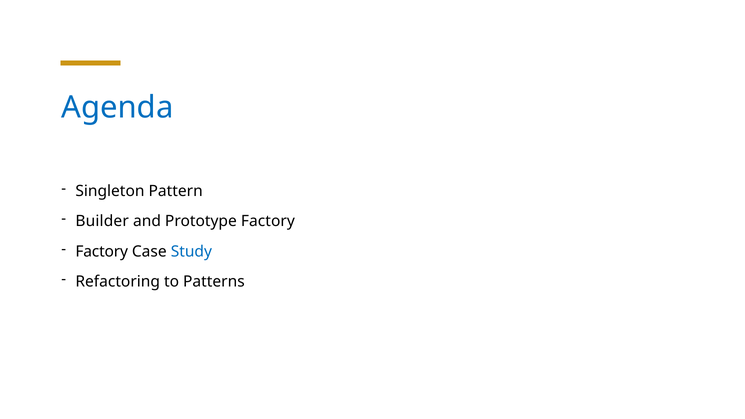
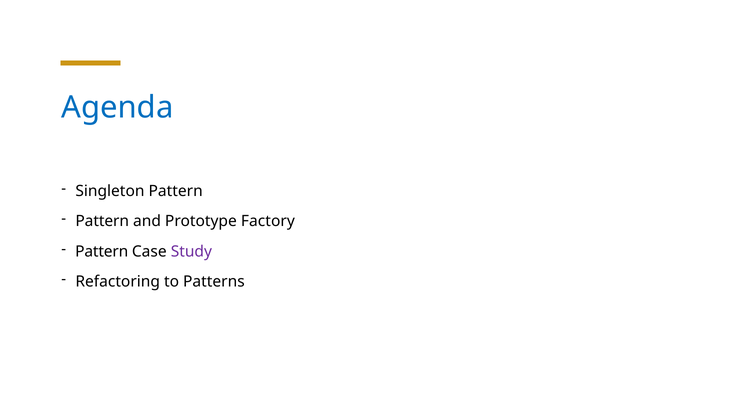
Builder at (102, 221): Builder -> Pattern
Factory at (102, 252): Factory -> Pattern
Study colour: blue -> purple
